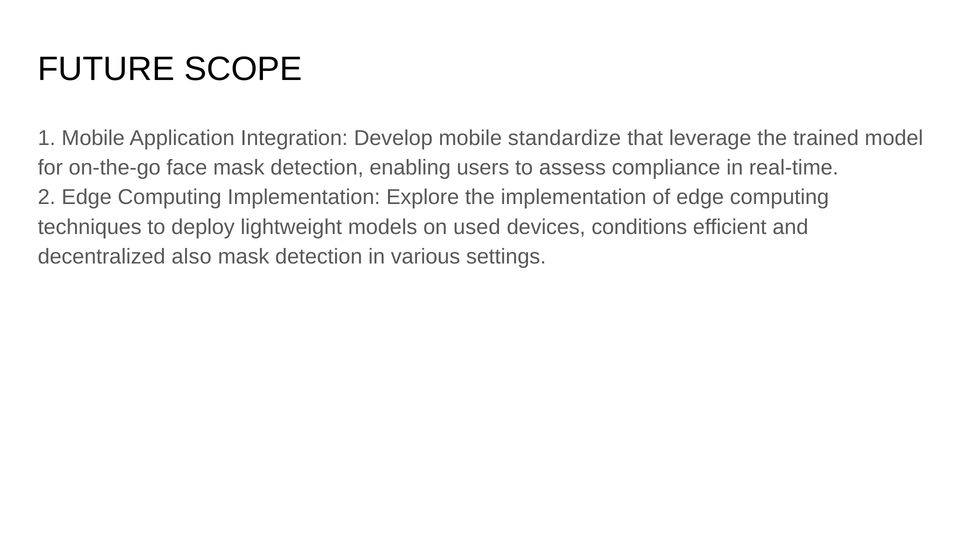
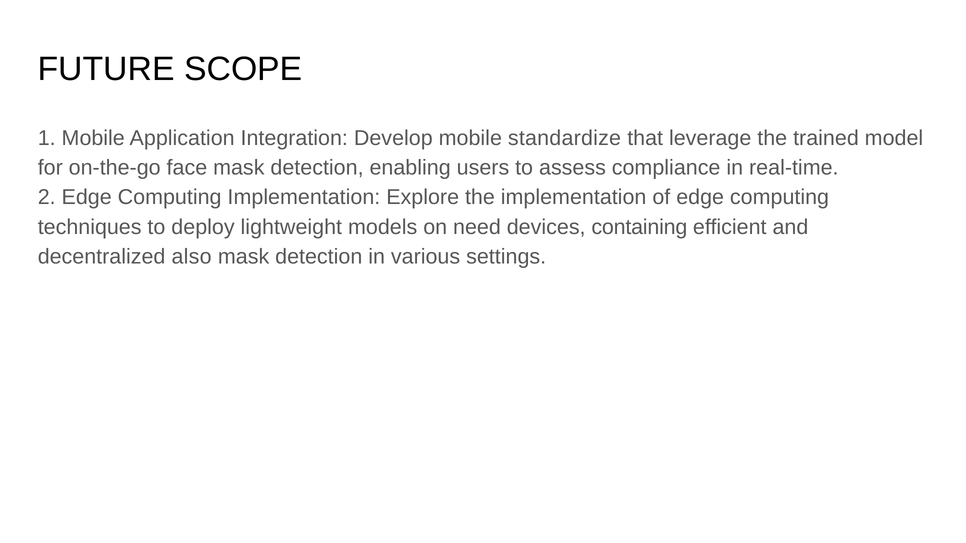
used: used -> need
conditions: conditions -> containing
